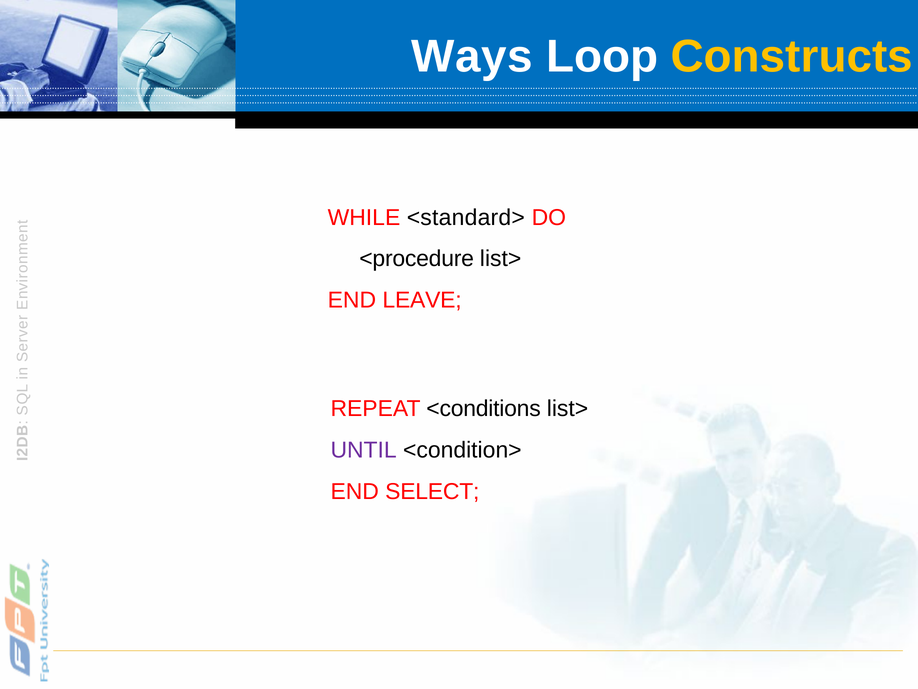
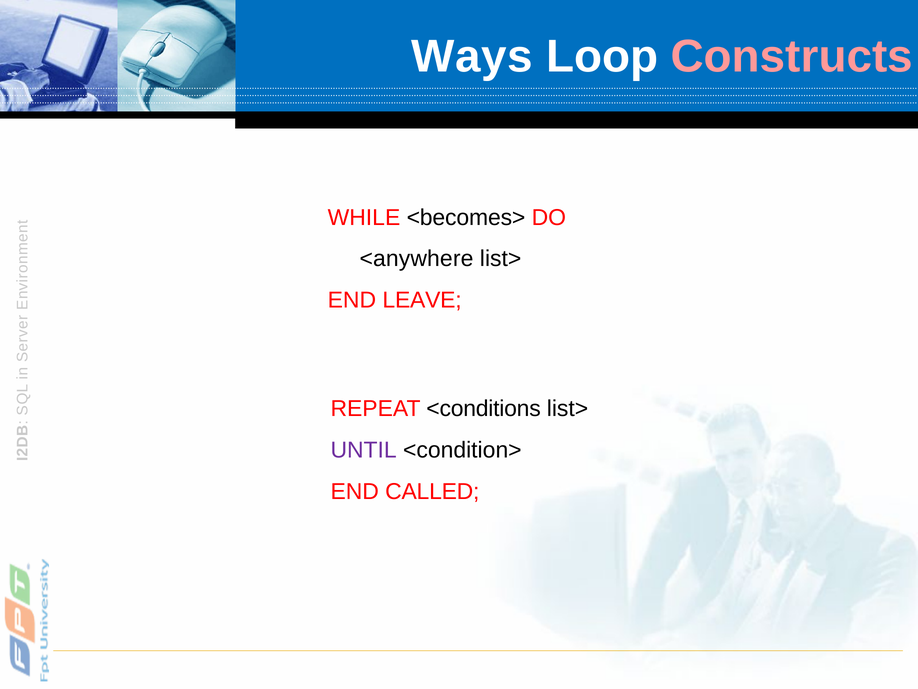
Constructs colour: yellow -> pink
<standard>: <standard> -> <becomes>
<procedure: <procedure -> <anywhere
SELECT: SELECT -> CALLED
